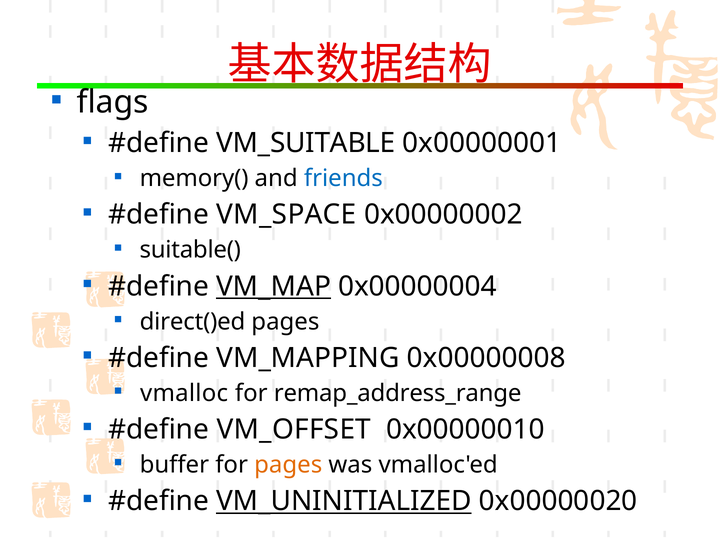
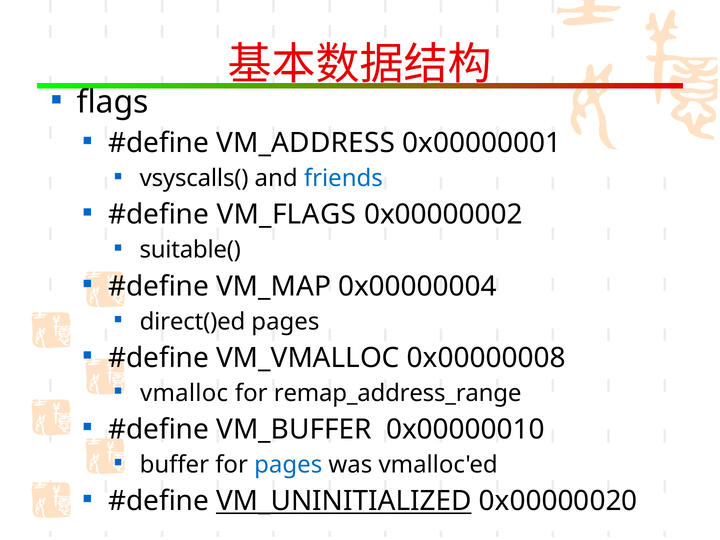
VM_SUITABLE: VM_SUITABLE -> VM_ADDRESS
memory(: memory( -> vsyscalls(
VM_SPACE: VM_SPACE -> VM_FLAGS
VM_MAP underline: present -> none
VM_MAPPING: VM_MAPPING -> VM_VMALLOC
VM_OFFSET: VM_OFFSET -> VM_BUFFER
pages at (288, 465) colour: orange -> blue
